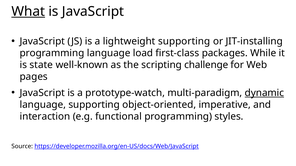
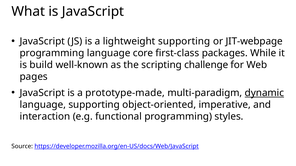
What underline: present -> none
JIT-installing: JIT-installing -> JIT-webpage
load: load -> core
state: state -> build
prototype-watch: prototype-watch -> prototype-made
